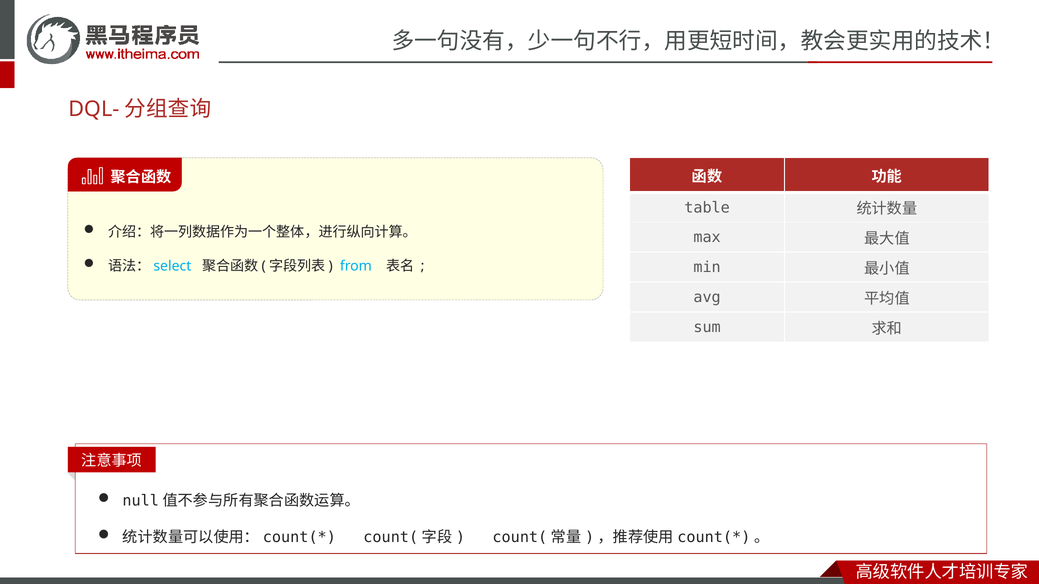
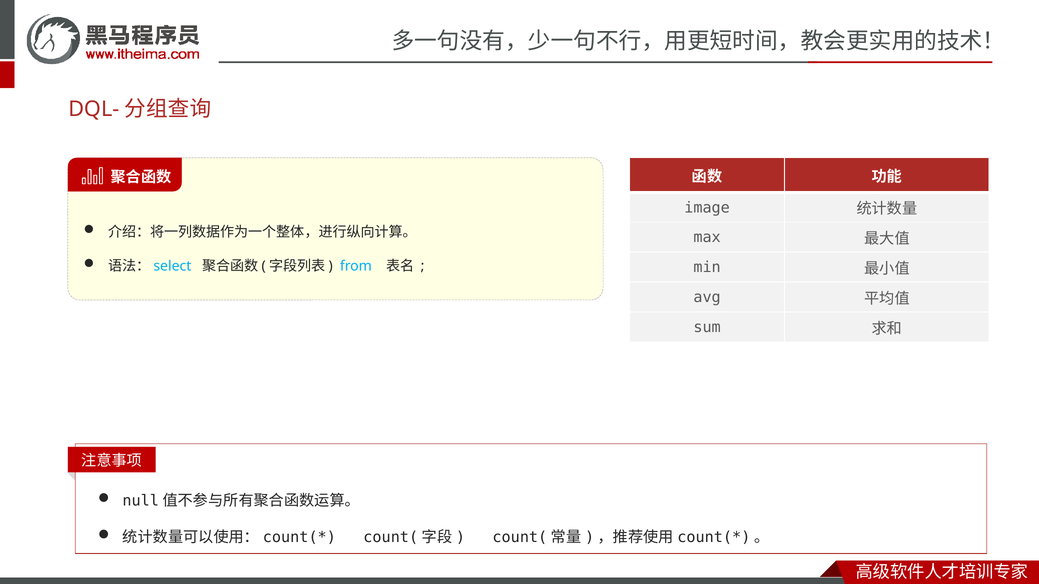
table: table -> image
